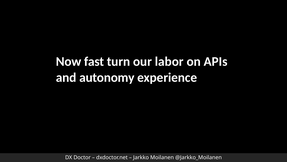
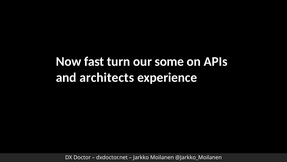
labor: labor -> some
autonomy: autonomy -> architects
